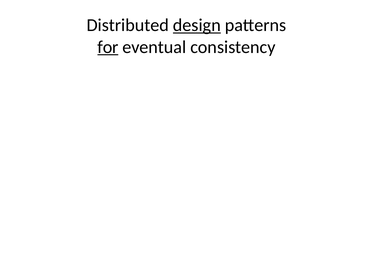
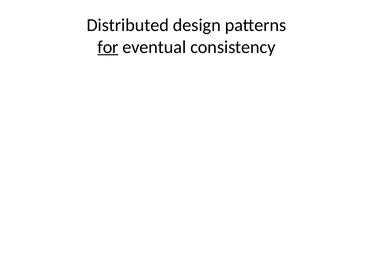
design underline: present -> none
